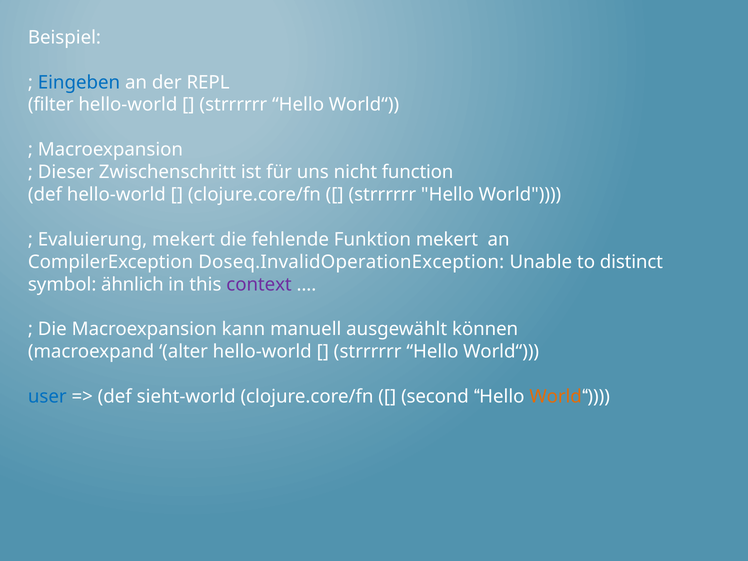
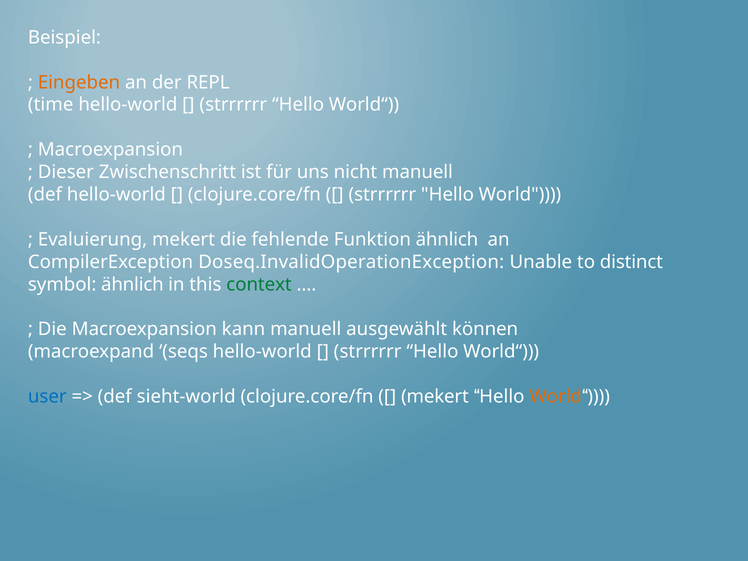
Eingeben colour: blue -> orange
filter: filter -> time
nicht function: function -> manuell
Funktion mekert: mekert -> ähnlich
context colour: purple -> green
alter: alter -> seqs
second at (435, 397): second -> mekert
